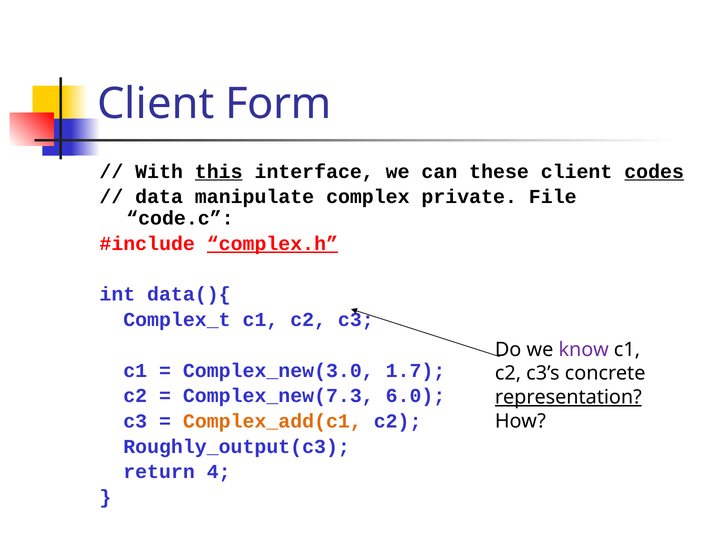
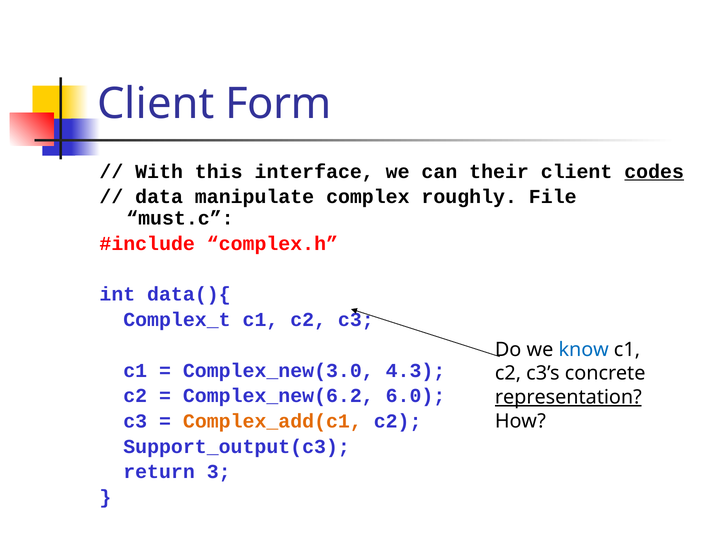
this underline: present -> none
these: these -> their
private: private -> roughly
code.c: code.c -> must.c
complex.h underline: present -> none
know colour: purple -> blue
1.7: 1.7 -> 4.3
Complex_new(7.3: Complex_new(7.3 -> Complex_new(6.2
Roughly_output(c3: Roughly_output(c3 -> Support_output(c3
4: 4 -> 3
